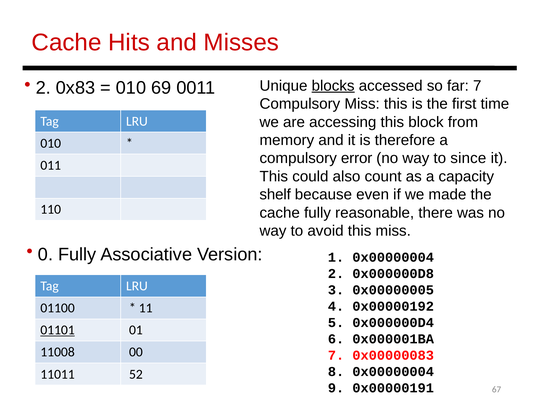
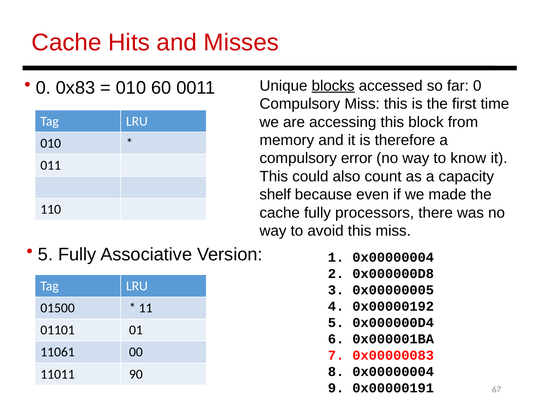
2 at (43, 88): 2 -> 0
69: 69 -> 60
far 7: 7 -> 0
since: since -> know
reasonable: reasonable -> processors
0 at (46, 254): 0 -> 5
01100: 01100 -> 01500
01101 underline: present -> none
11008: 11008 -> 11061
52: 52 -> 90
